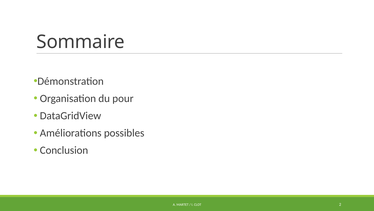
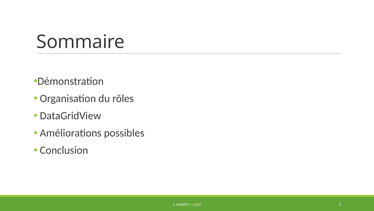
pour: pour -> rôles
